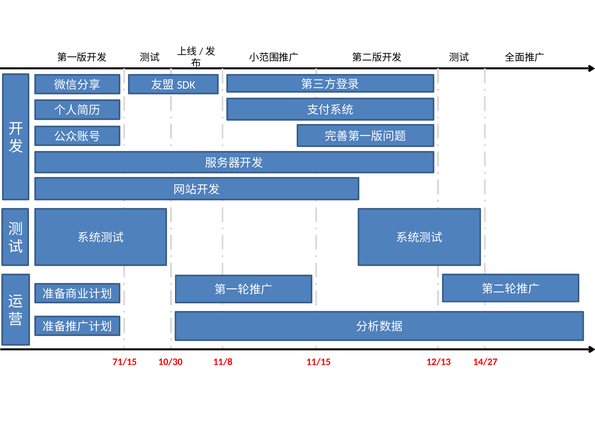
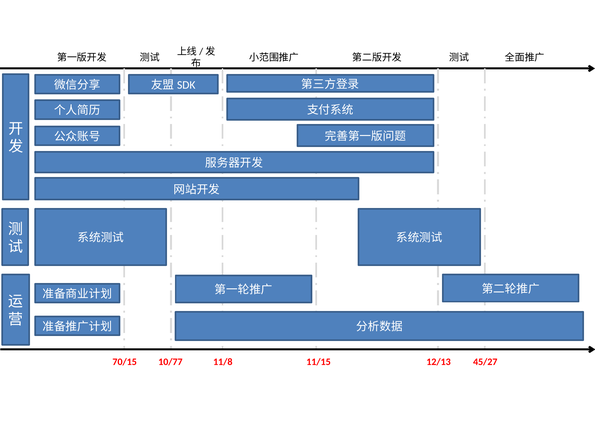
71/15: 71/15 -> 70/15
10/30: 10/30 -> 10/77
14/27: 14/27 -> 45/27
